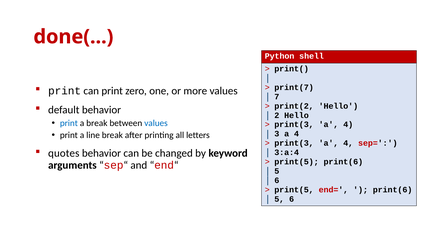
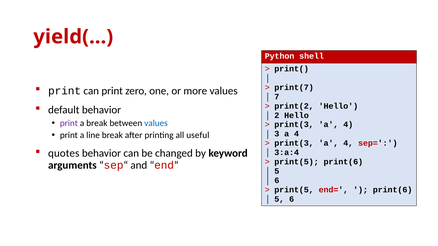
done(: done( -> yield(
print at (69, 123) colour: blue -> purple
letters: letters -> useful
